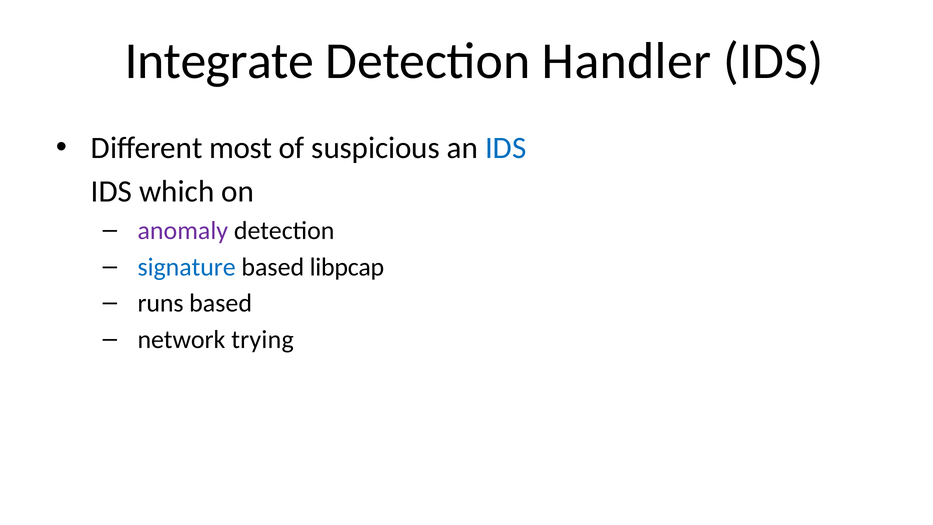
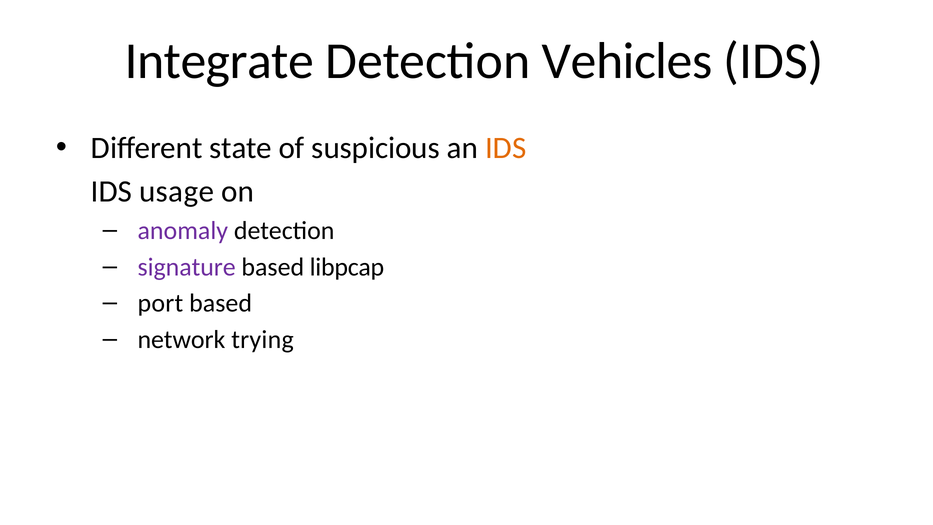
Handler: Handler -> Vehicles
most: most -> state
IDS at (506, 148) colour: blue -> orange
which: which -> usage
signature colour: blue -> purple
runs: runs -> port
